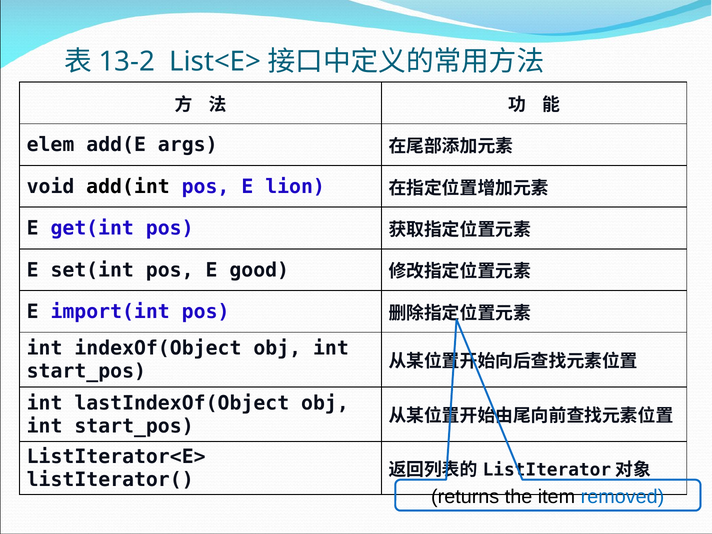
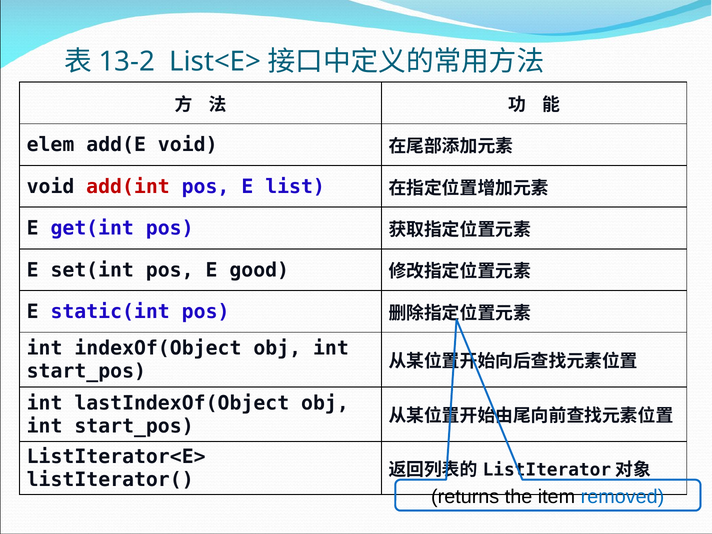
add(E args: args -> void
add(int colour: black -> red
lion: lion -> list
import(int: import(int -> static(int
